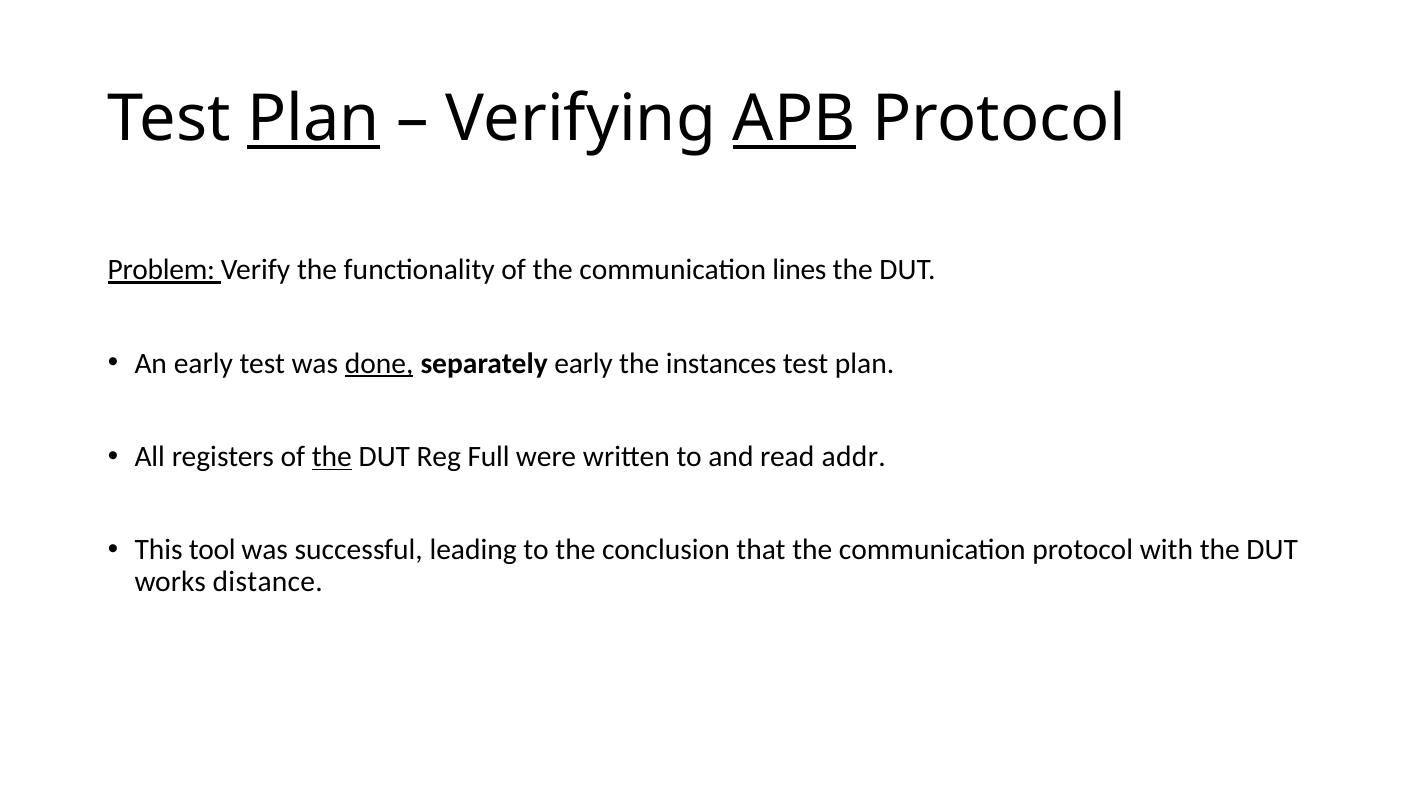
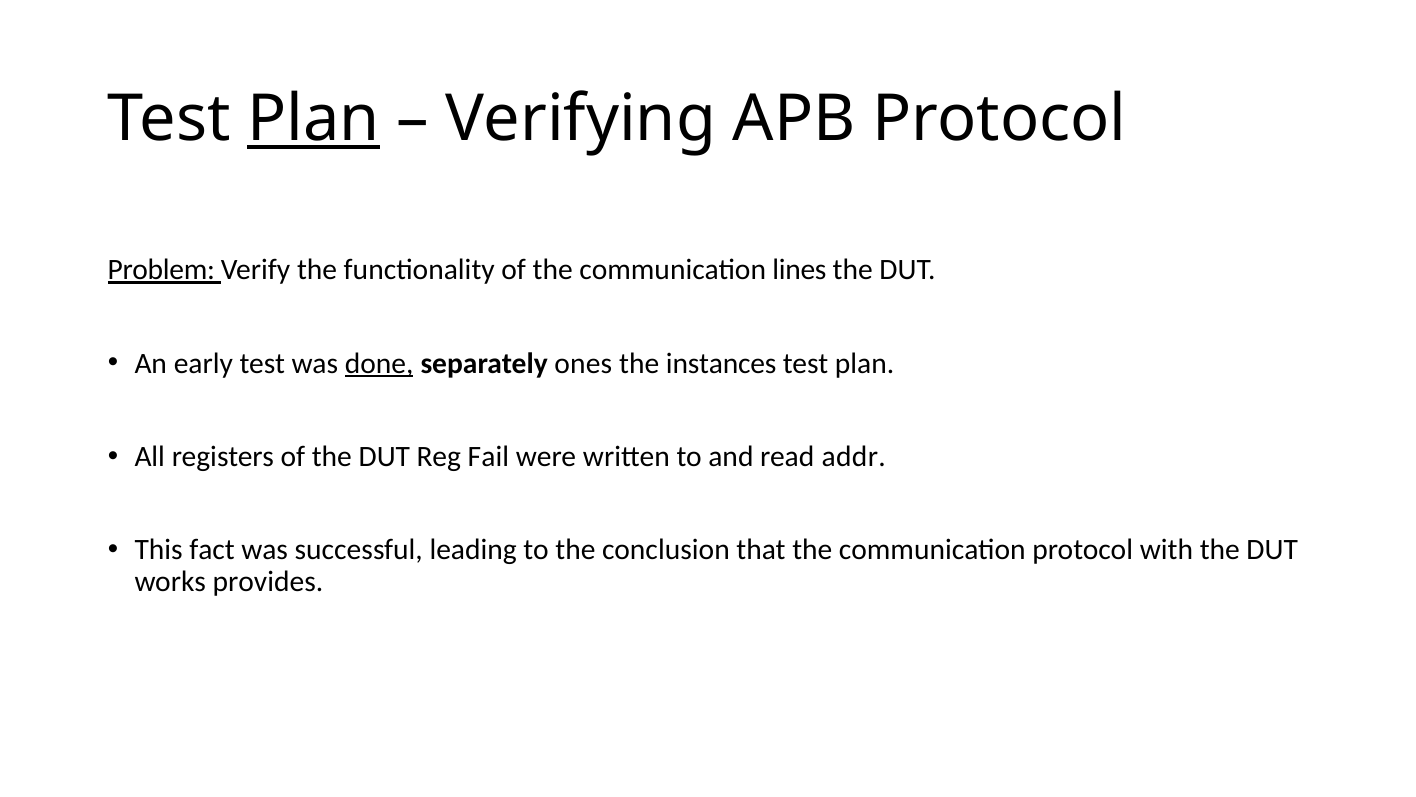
APB underline: present -> none
separately early: early -> ones
the at (332, 456) underline: present -> none
Full: Full -> Fail
tool: tool -> fact
distance: distance -> provides
